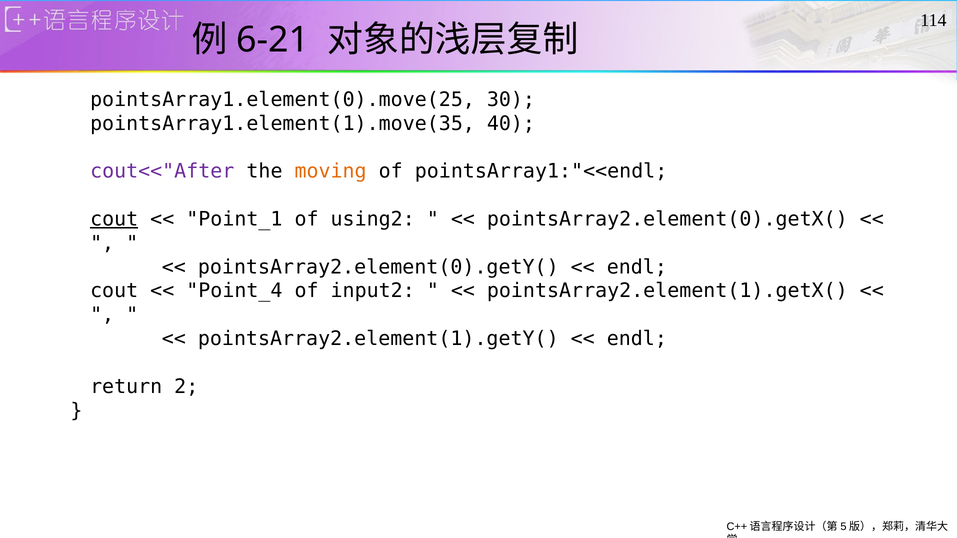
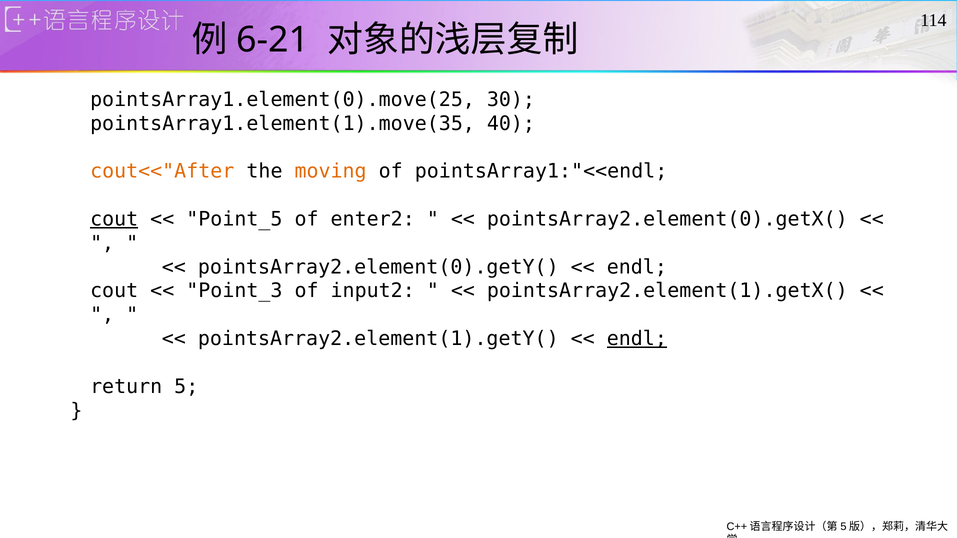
cout<<"After colour: purple -> orange
Point_1: Point_1 -> Point_5
using2: using2 -> enter2
Point_4: Point_4 -> Point_3
endl at (637, 339) underline: none -> present
2: 2 -> 5
